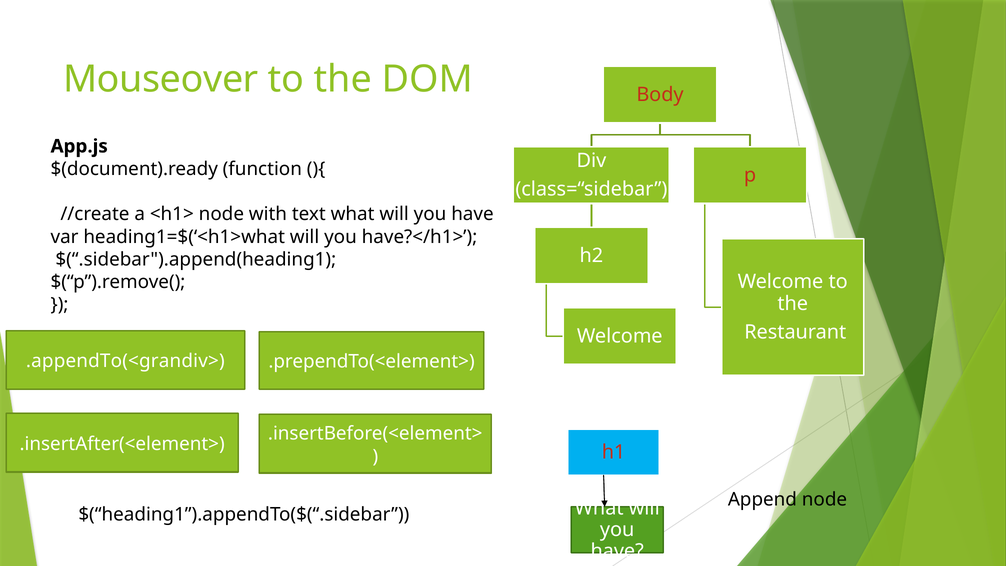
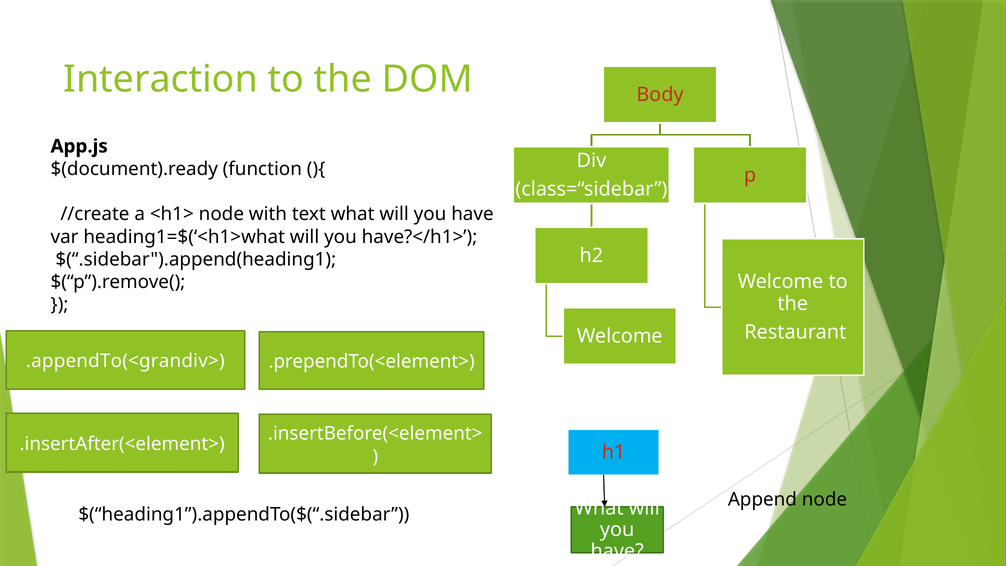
Mouseover: Mouseover -> Interaction
